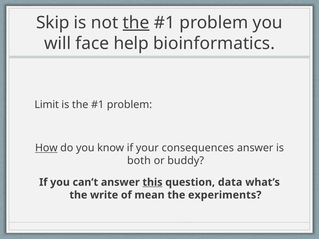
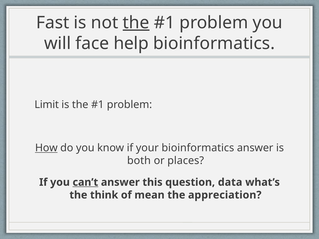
Skip: Skip -> Fast
your consequences: consequences -> bioinformatics
buddy: buddy -> places
can’t underline: none -> present
this underline: present -> none
write: write -> think
experiments: experiments -> appreciation
